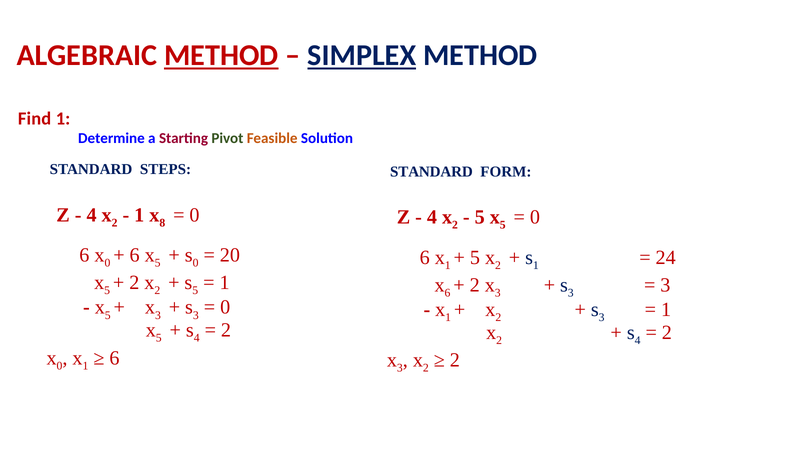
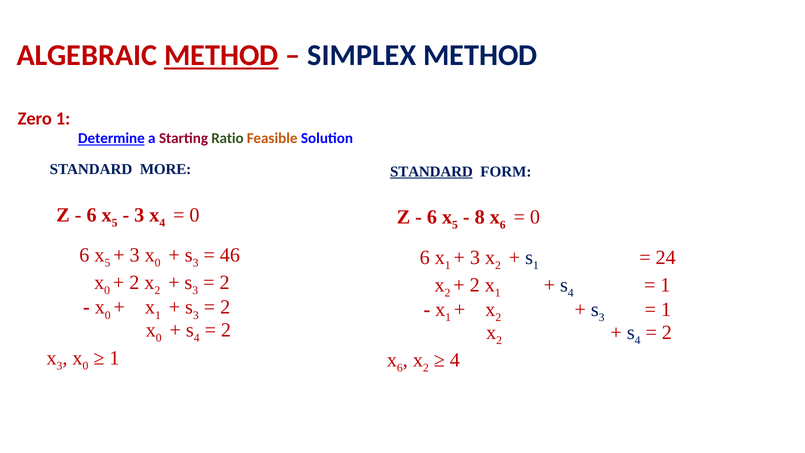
SIMPLEX underline: present -> none
Find: Find -> Zero
Determine underline: none -> present
Pivot: Pivot -> Ratio
STEPS: STEPS -> MORE
STANDARD at (431, 172) underline: none -> present
4 at (92, 215): 4 -> 6
2 at (115, 223): 2 -> 5
1 at (139, 215): 1 -> 3
8 at (162, 223): 8 -> 4
4 at (432, 217): 4 -> 6
2 at (455, 225): 2 -> 5
5 at (480, 217): 5 -> 8
5 at (503, 225): 5 -> 6
0 at (107, 263): 0 -> 5
6 at (135, 255): 6 -> 3
5 at (158, 263): 5 -> 0
0 at (196, 263): 0 -> 3
20: 20 -> 46
5 at (475, 257): 5 -> 3
5 at (107, 290): 5 -> 0
5 at (195, 290): 5 -> 3
1 at (225, 282): 1 -> 2
6 at (448, 293): 6 -> 2
3 at (498, 293): 3 -> 1
3 at (571, 293): 3 -> 4
3 at (665, 285): 3 -> 1
5 at (108, 315): 5 -> 0
3 at (158, 315): 3 -> 1
0 at (225, 307): 0 -> 2
5 at (159, 338): 5 -> 0
0 at (60, 366): 0 -> 3
1 at (85, 366): 1 -> 0
6 at (114, 358): 6 -> 1
3 at (400, 368): 3 -> 6
2 at (455, 360): 2 -> 4
